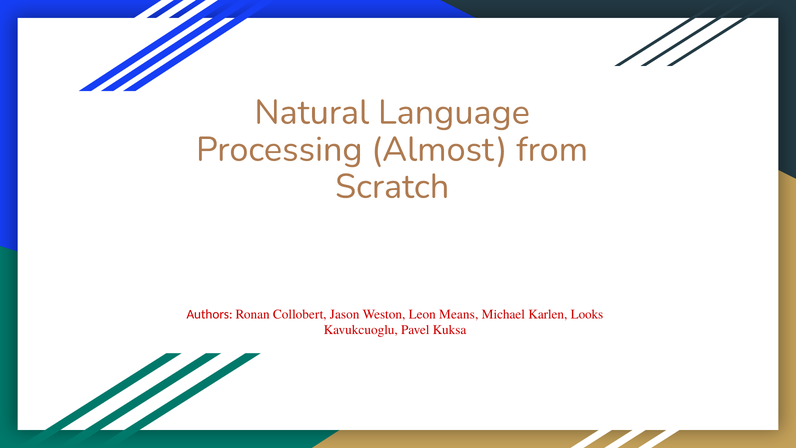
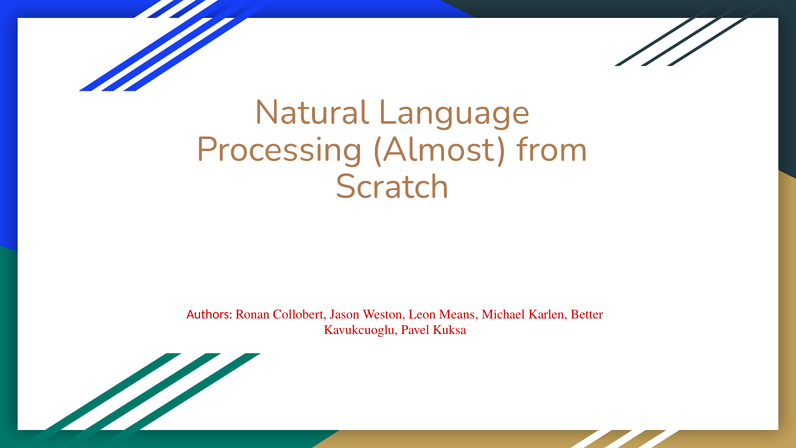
Looks: Looks -> Better
